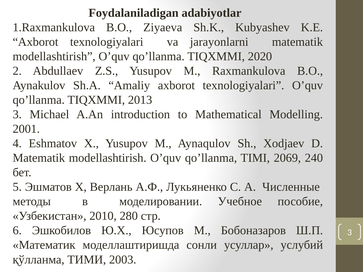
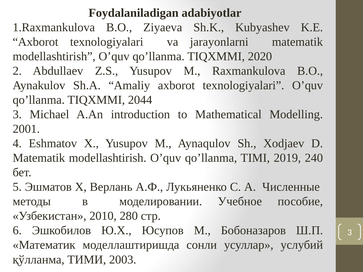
2013: 2013 -> 2044
2069: 2069 -> 2019
